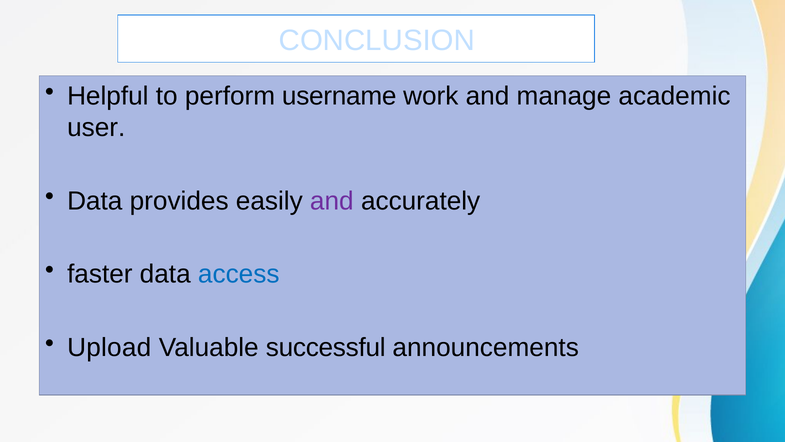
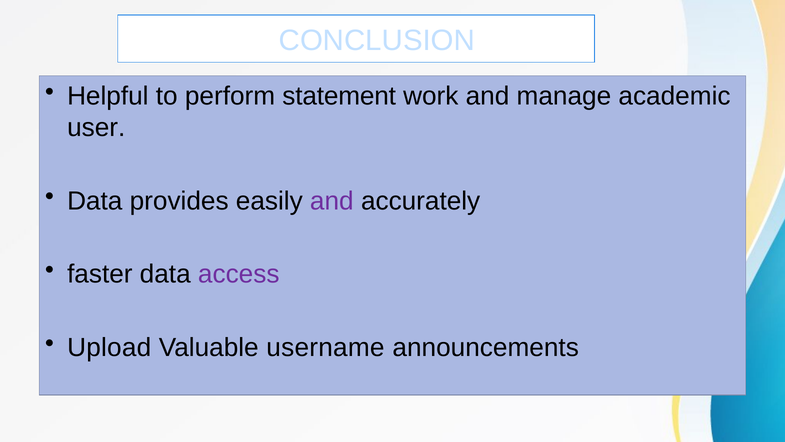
username: username -> statement
access colour: blue -> purple
successful: successful -> username
